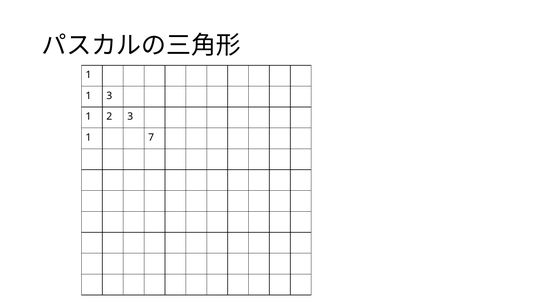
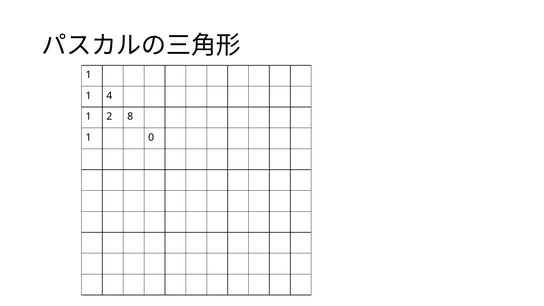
1 3: 3 -> 4
2 3: 3 -> 8
7: 7 -> 0
